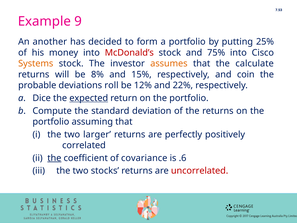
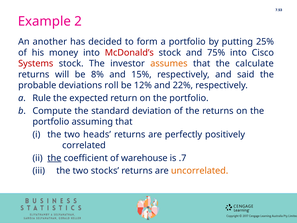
9: 9 -> 2
Systems colour: orange -> red
coin: coin -> said
Dice: Dice -> Rule
expected underline: present -> none
larger: larger -> heads
covariance: covariance -> warehouse
.6: .6 -> .7
uncorrelated colour: red -> orange
